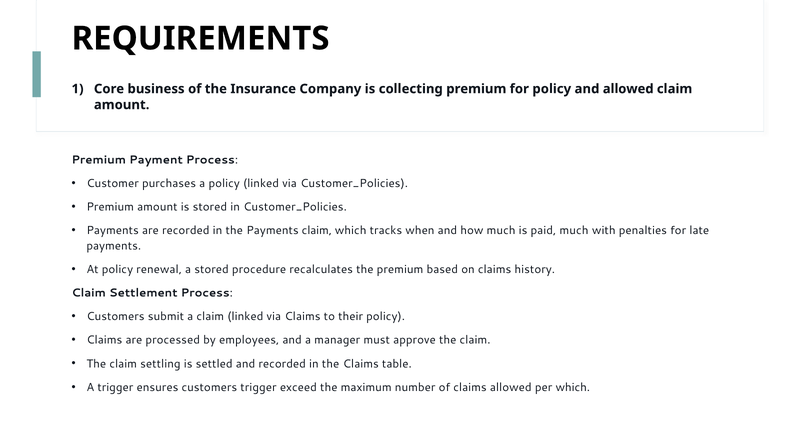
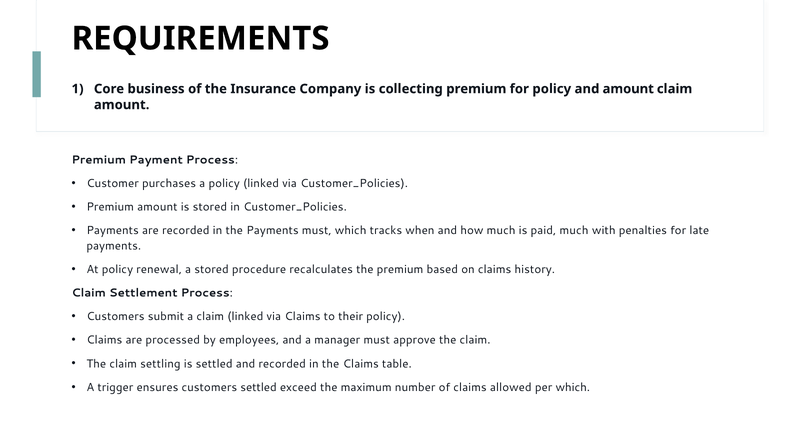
and allowed: allowed -> amount
Payments claim: claim -> must
customers trigger: trigger -> settled
